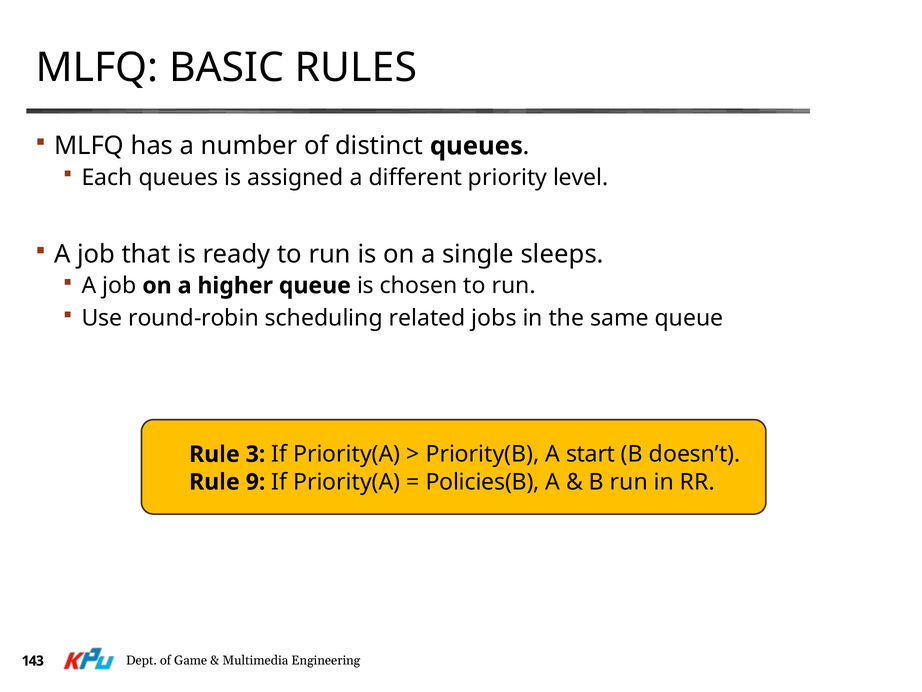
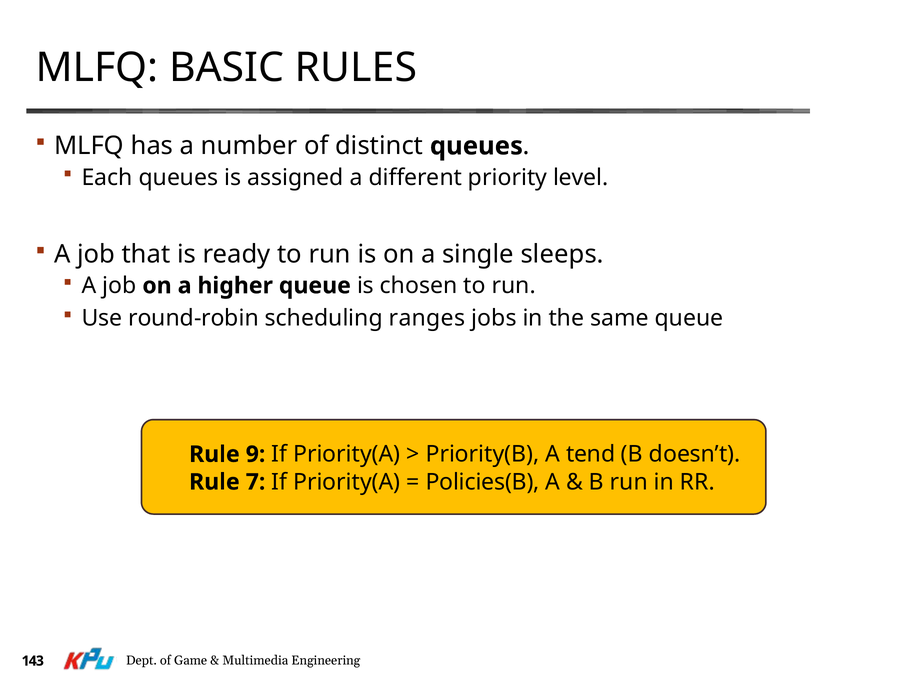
related: related -> ranges
3: 3 -> 9
start: start -> tend
9: 9 -> 7
